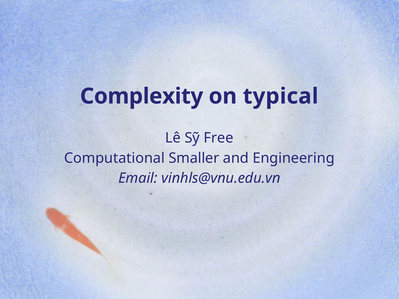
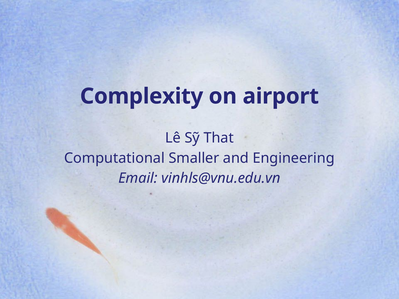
typical: typical -> airport
Free: Free -> That
